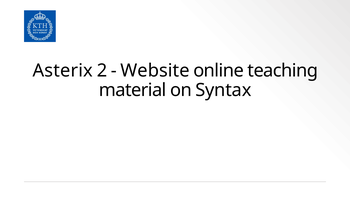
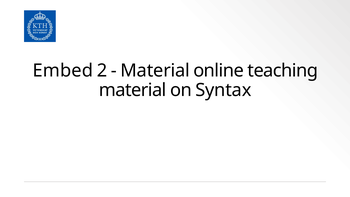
Asterix: Asterix -> Embed
Website at (155, 70): Website -> Material
